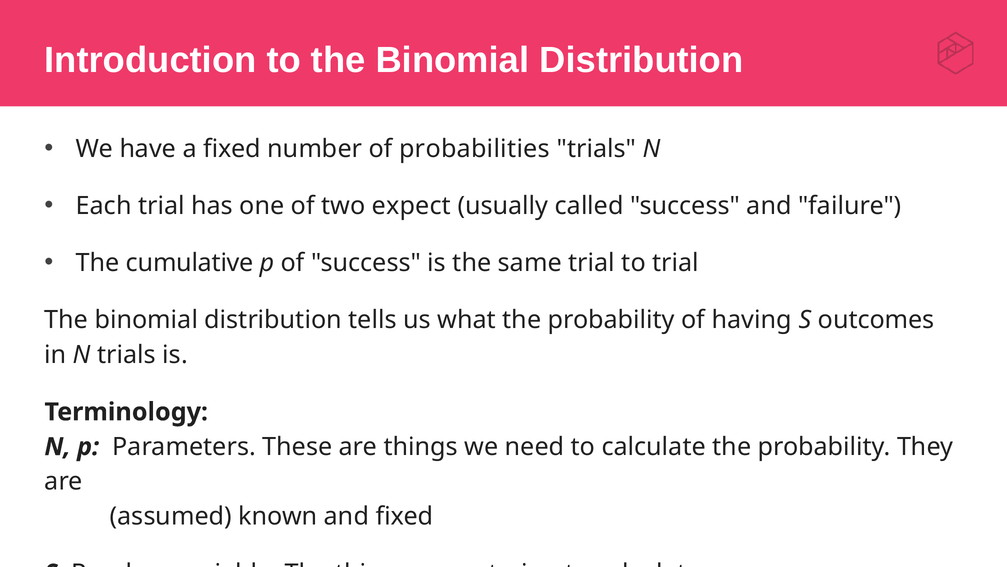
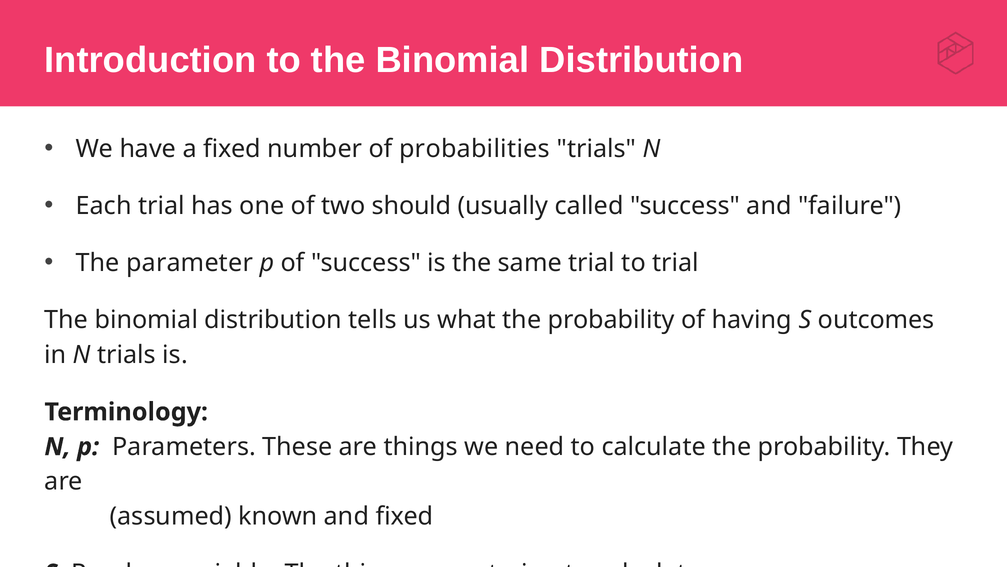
expect: expect -> should
cumulative: cumulative -> parameter
